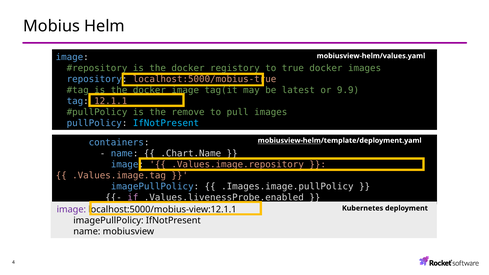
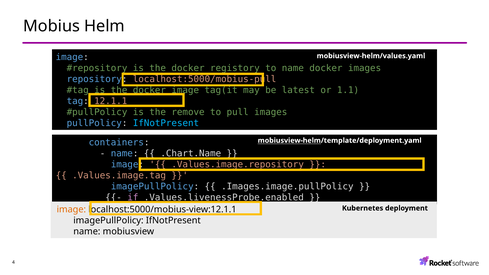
to true: true -> name
localhost:5000/mobius-true: localhost:5000/mobius-true -> localhost:5000/mobius-pull
9.9: 9.9 -> 1.1
image at (71, 210) colour: purple -> orange
